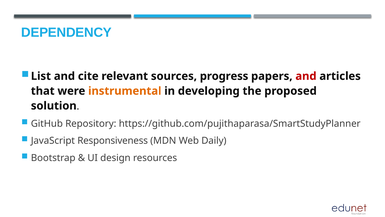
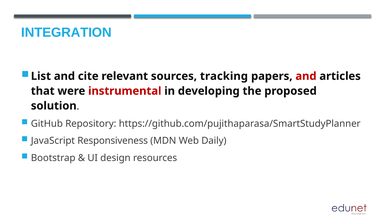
DEPENDENCY: DEPENDENCY -> INTEGRATION
progress: progress -> tracking
instrumental colour: orange -> red
